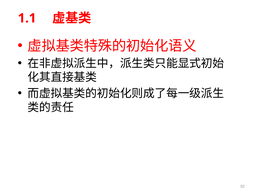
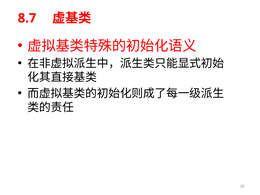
1.1: 1.1 -> 8.7
